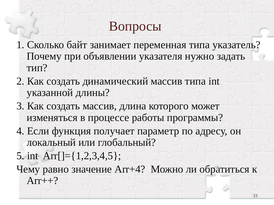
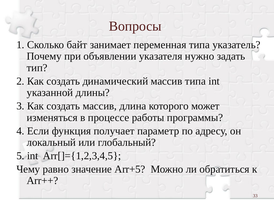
Arr+4: Arr+4 -> Arr+5
